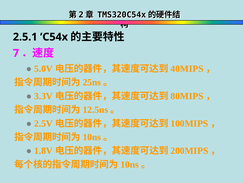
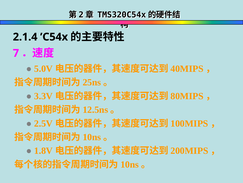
2.5.1: 2.5.1 -> 2.1.4
